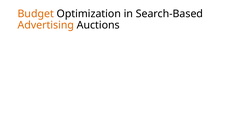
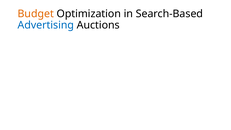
Advertising colour: orange -> blue
